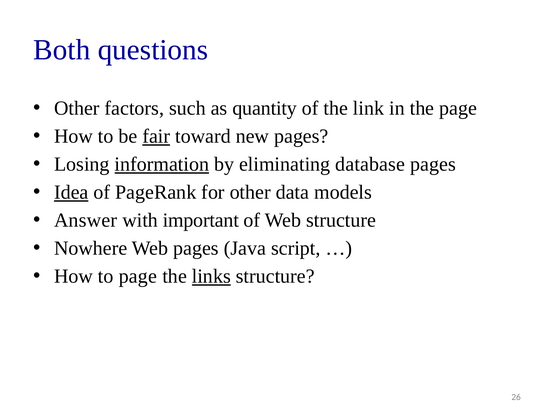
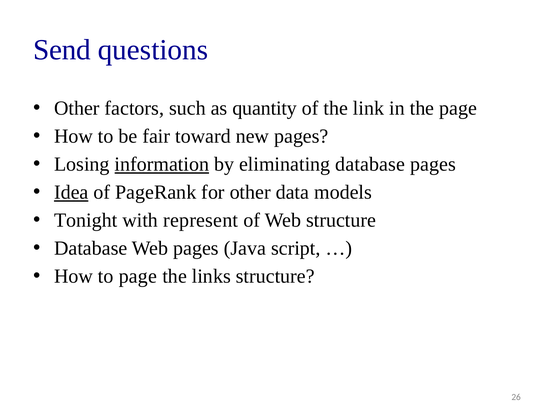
Both: Both -> Send
fair underline: present -> none
Answer: Answer -> Tonight
important: important -> represent
Nowhere at (91, 248): Nowhere -> Database
links underline: present -> none
